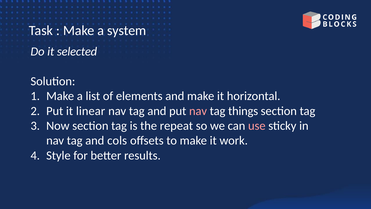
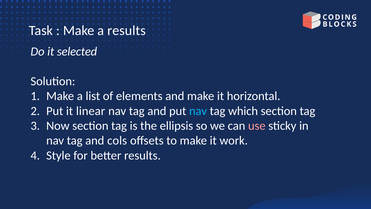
a system: system -> results
nav at (198, 111) colour: pink -> light blue
things: things -> which
repeat: repeat -> ellipsis
